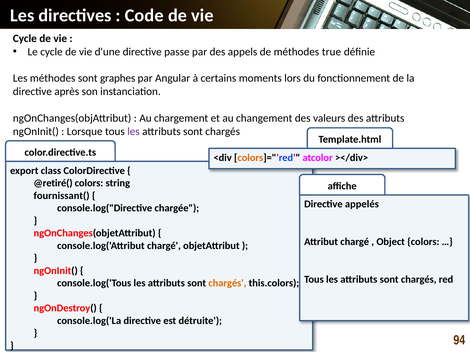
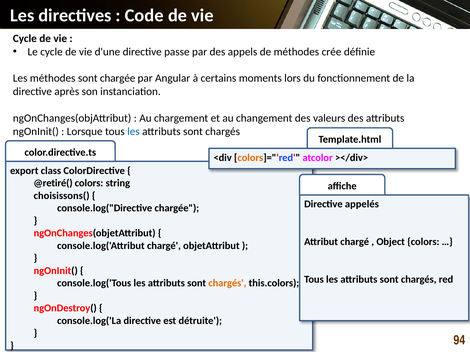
true: true -> crée
sont graphes: graphes -> chargée
les at (133, 132) colour: purple -> blue
fournissant(: fournissant( -> choisissons(
